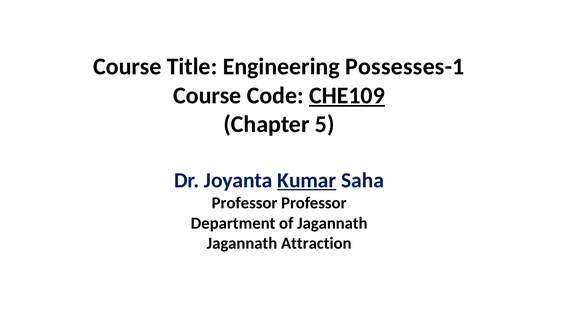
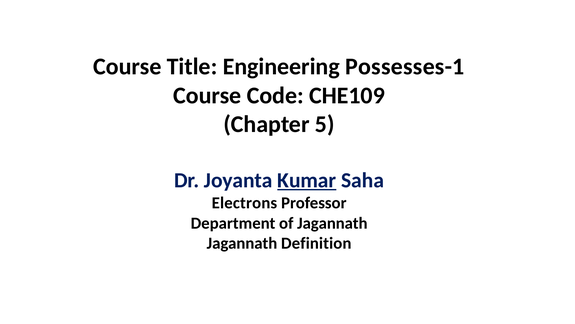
CHE109 underline: present -> none
Professor at (245, 203): Professor -> Electrons
Attraction: Attraction -> Definition
